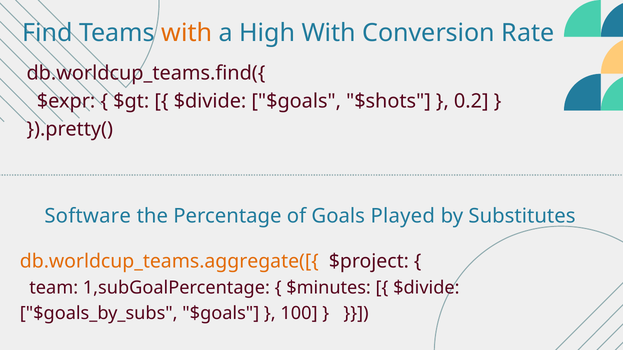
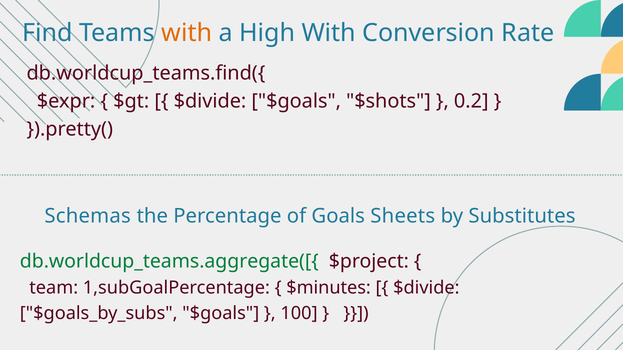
Software: Software -> Schemas
Played: Played -> Sheets
db.worldcup_teams.aggregate([{ colour: orange -> green
